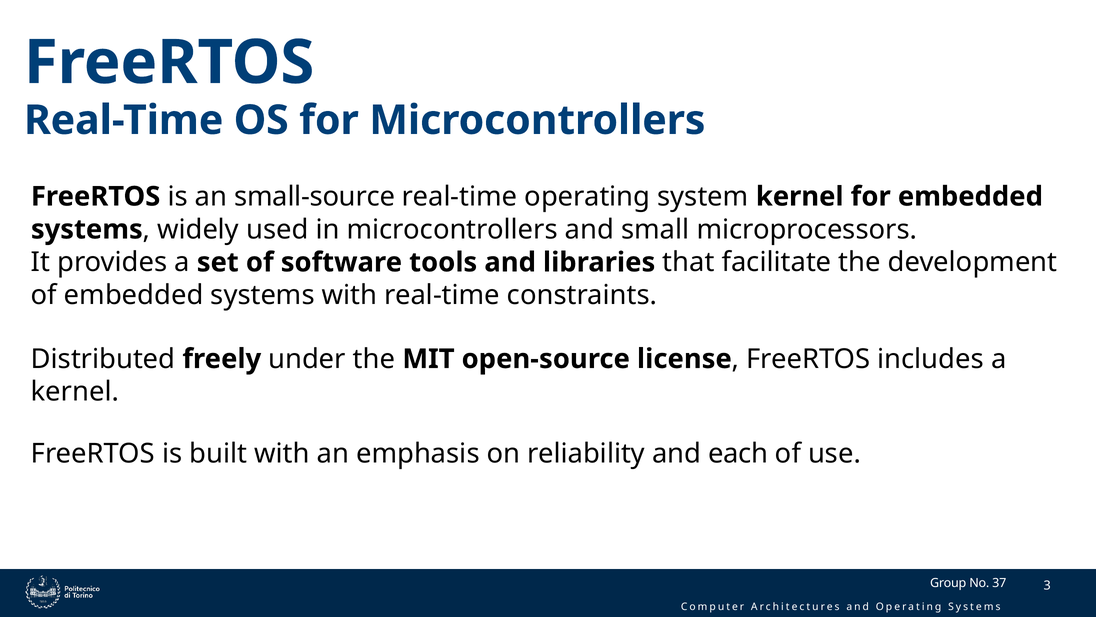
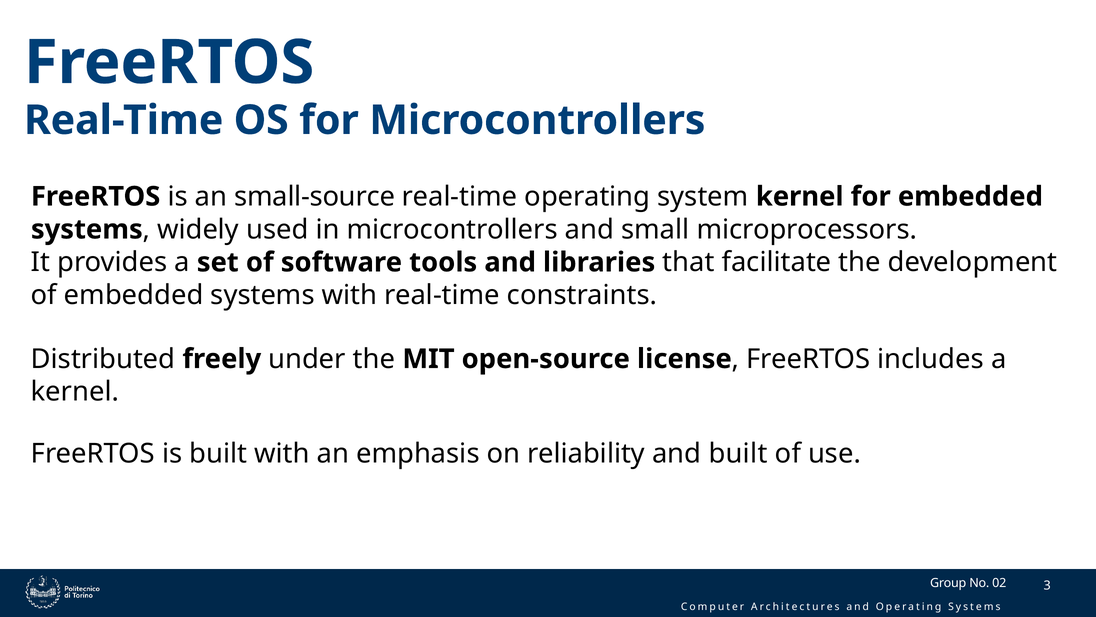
and each: each -> built
37: 37 -> 02
